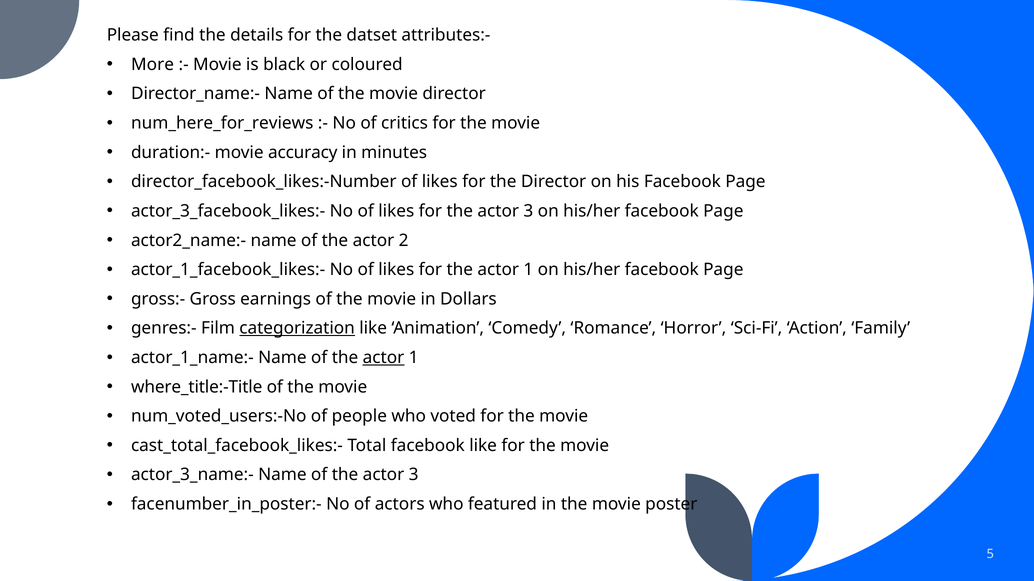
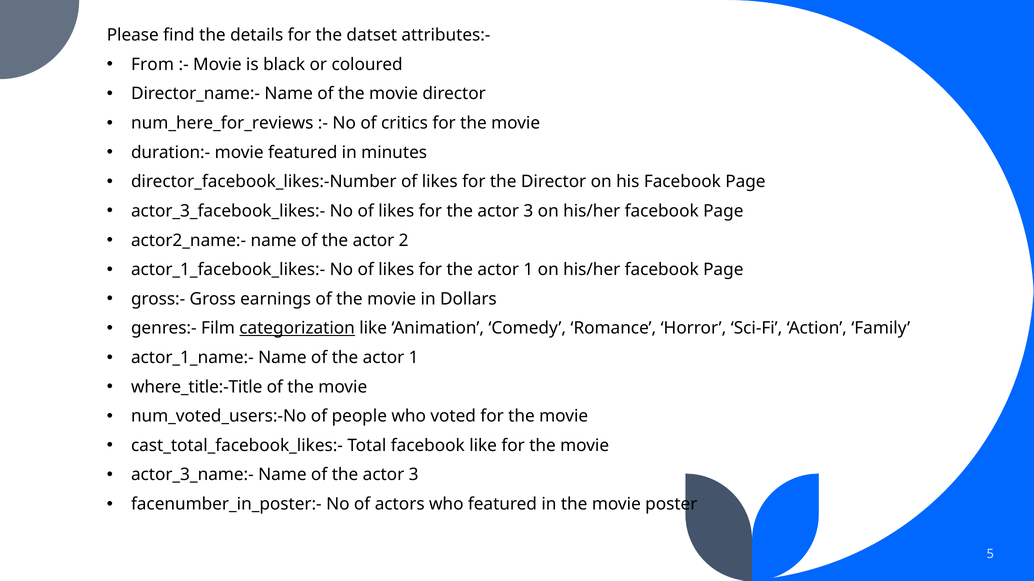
More: More -> From
movie accuracy: accuracy -> featured
actor at (384, 358) underline: present -> none
